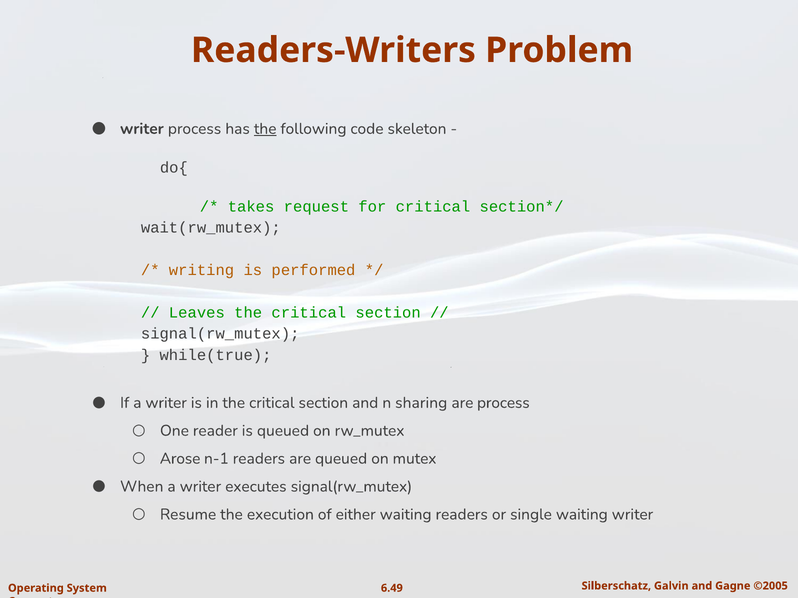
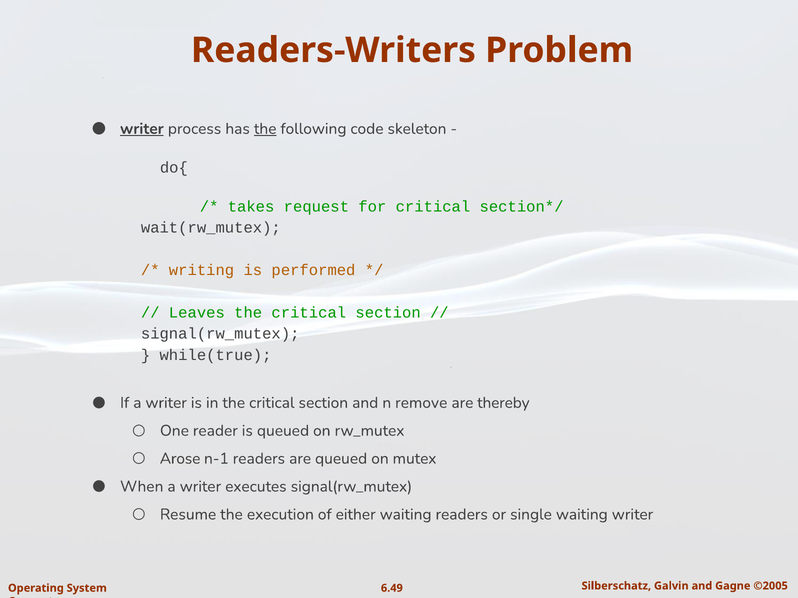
writer at (142, 129) underline: none -> present
sharing: sharing -> remove
are process: process -> thereby
